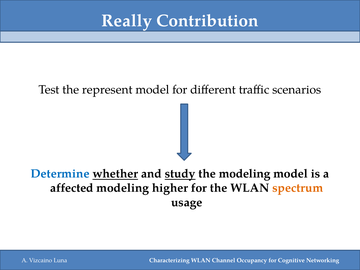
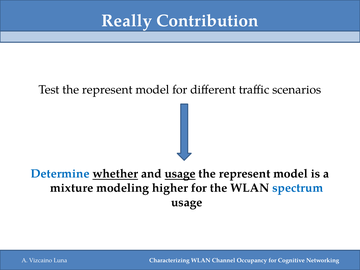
and study: study -> usage
modeling at (245, 174): modeling -> represent
affected: affected -> mixture
spectrum colour: orange -> blue
